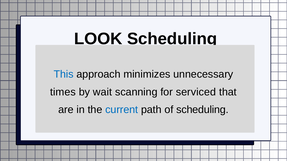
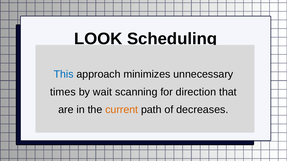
serviced: serviced -> direction
current colour: blue -> orange
of scheduling: scheduling -> decreases
